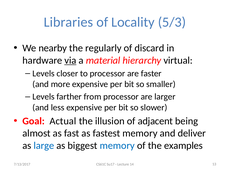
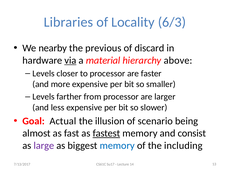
5/3: 5/3 -> 6/3
regularly: regularly -> previous
virtual: virtual -> above
adjacent: adjacent -> scenario
fastest underline: none -> present
deliver: deliver -> consist
large colour: blue -> purple
examples: examples -> including
